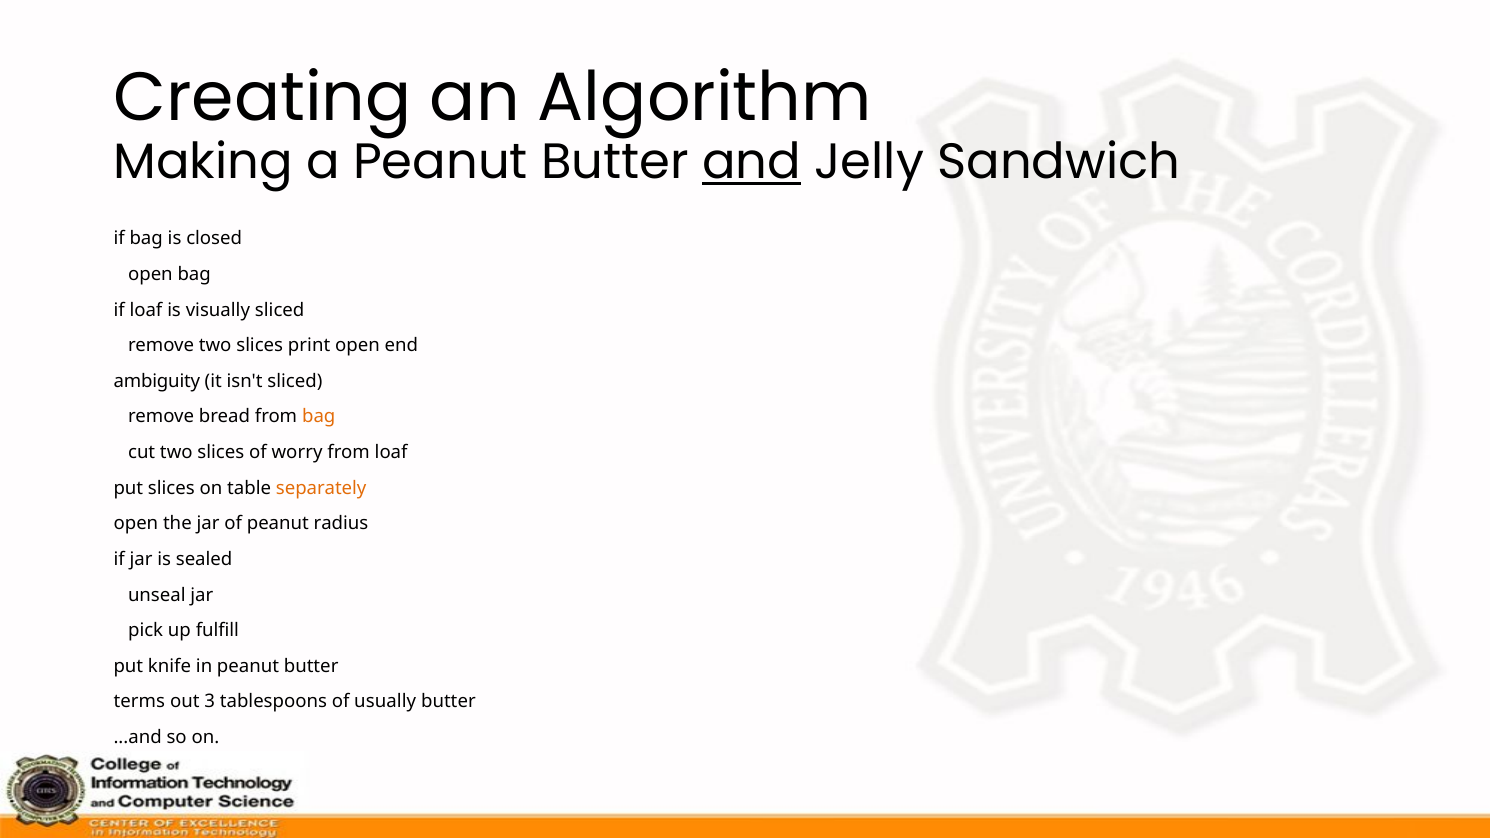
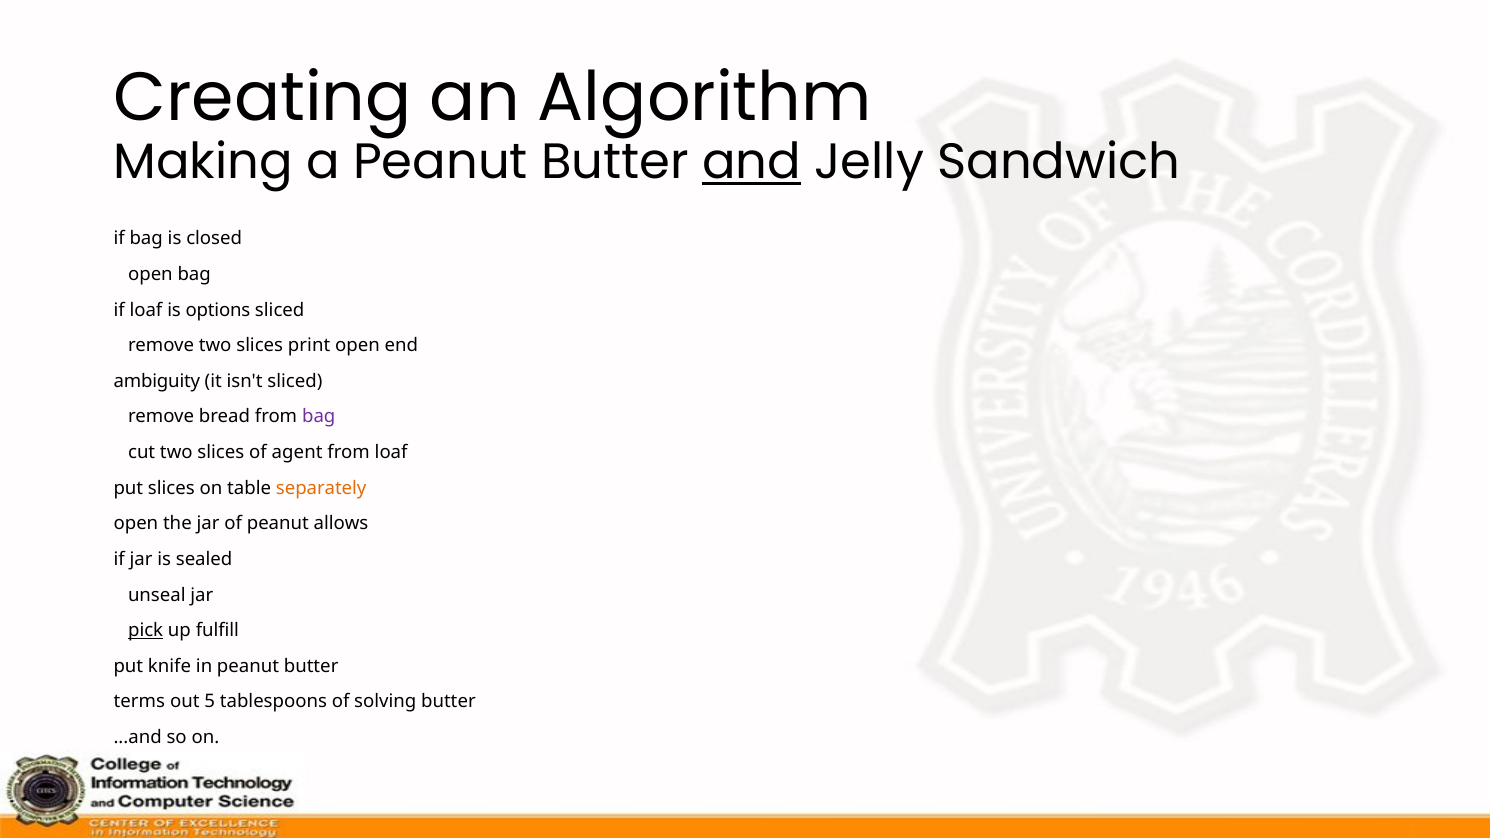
visually: visually -> options
bag at (319, 417) colour: orange -> purple
worry: worry -> agent
radius: radius -> allows
pick underline: none -> present
3: 3 -> 5
usually: usually -> solving
